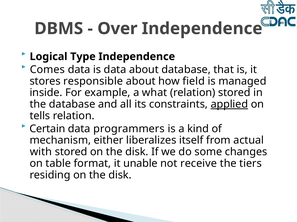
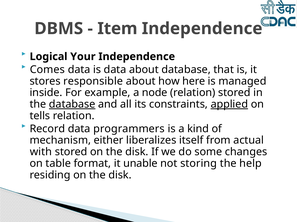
Over: Over -> Item
Type: Type -> Your
field: field -> here
what: what -> node
database at (72, 105) underline: none -> present
Certain: Certain -> Record
receive: receive -> storing
tiers: tiers -> help
